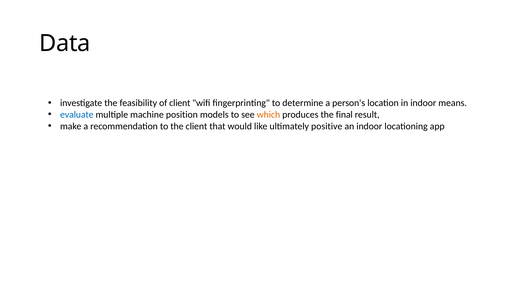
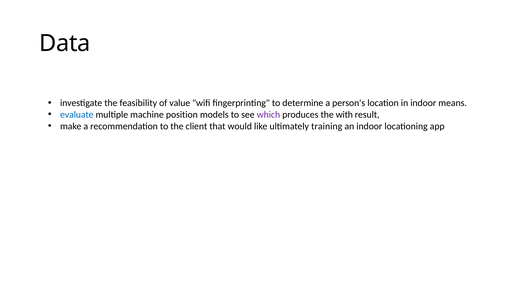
of client: client -> value
which colour: orange -> purple
final: final -> with
positive: positive -> training
